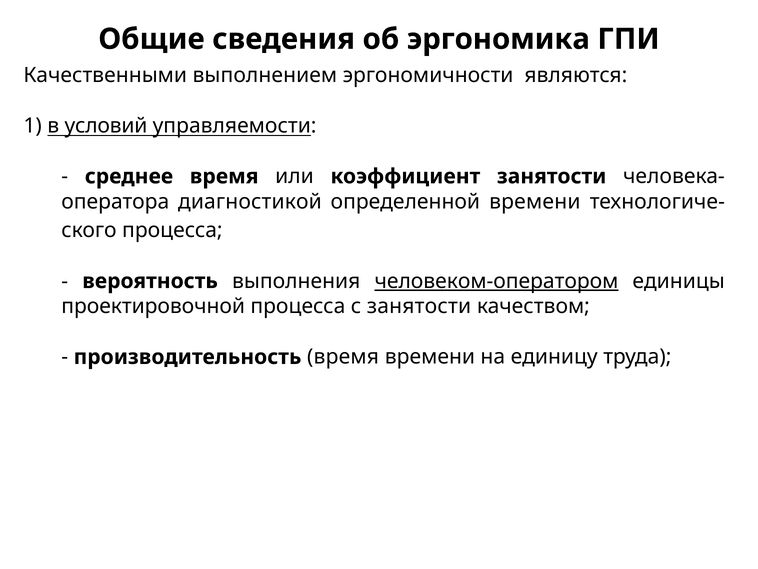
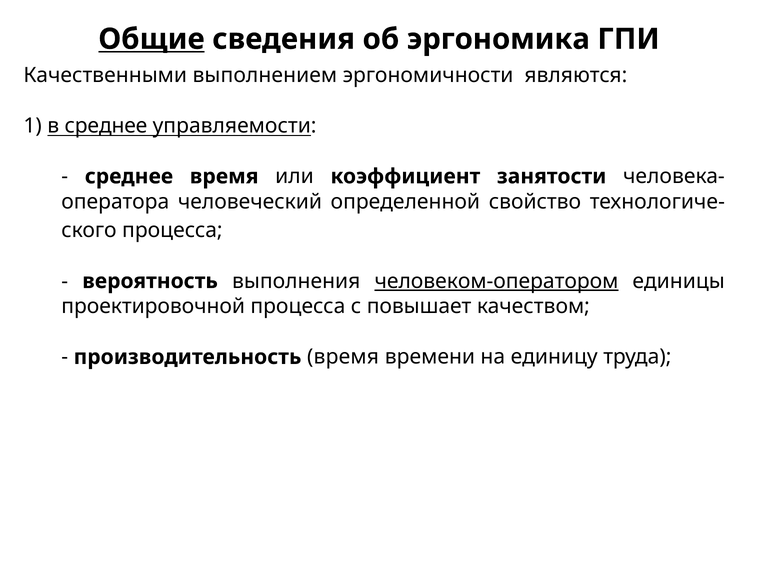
Общие underline: none -> present
в условий: условий -> среднее
диагностикой: диагностикой -> человеческий
определенной времени: времени -> свойство
с занятости: занятости -> повышает
